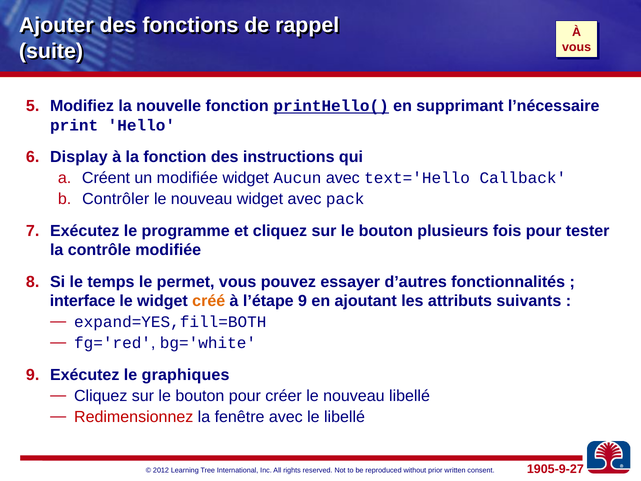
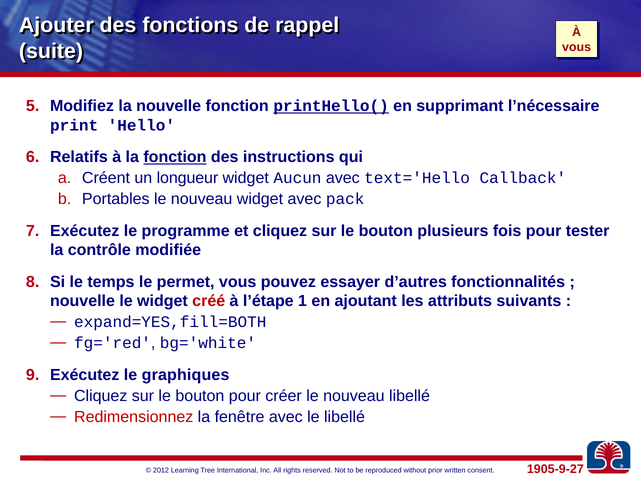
Display: Display -> Relatifs
fonction at (175, 157) underline: none -> present
un modifiée: modifiée -> longueur
Contrôler: Contrôler -> Portables
interface at (83, 301): interface -> nouvelle
créé colour: orange -> red
l’étape 9: 9 -> 1
